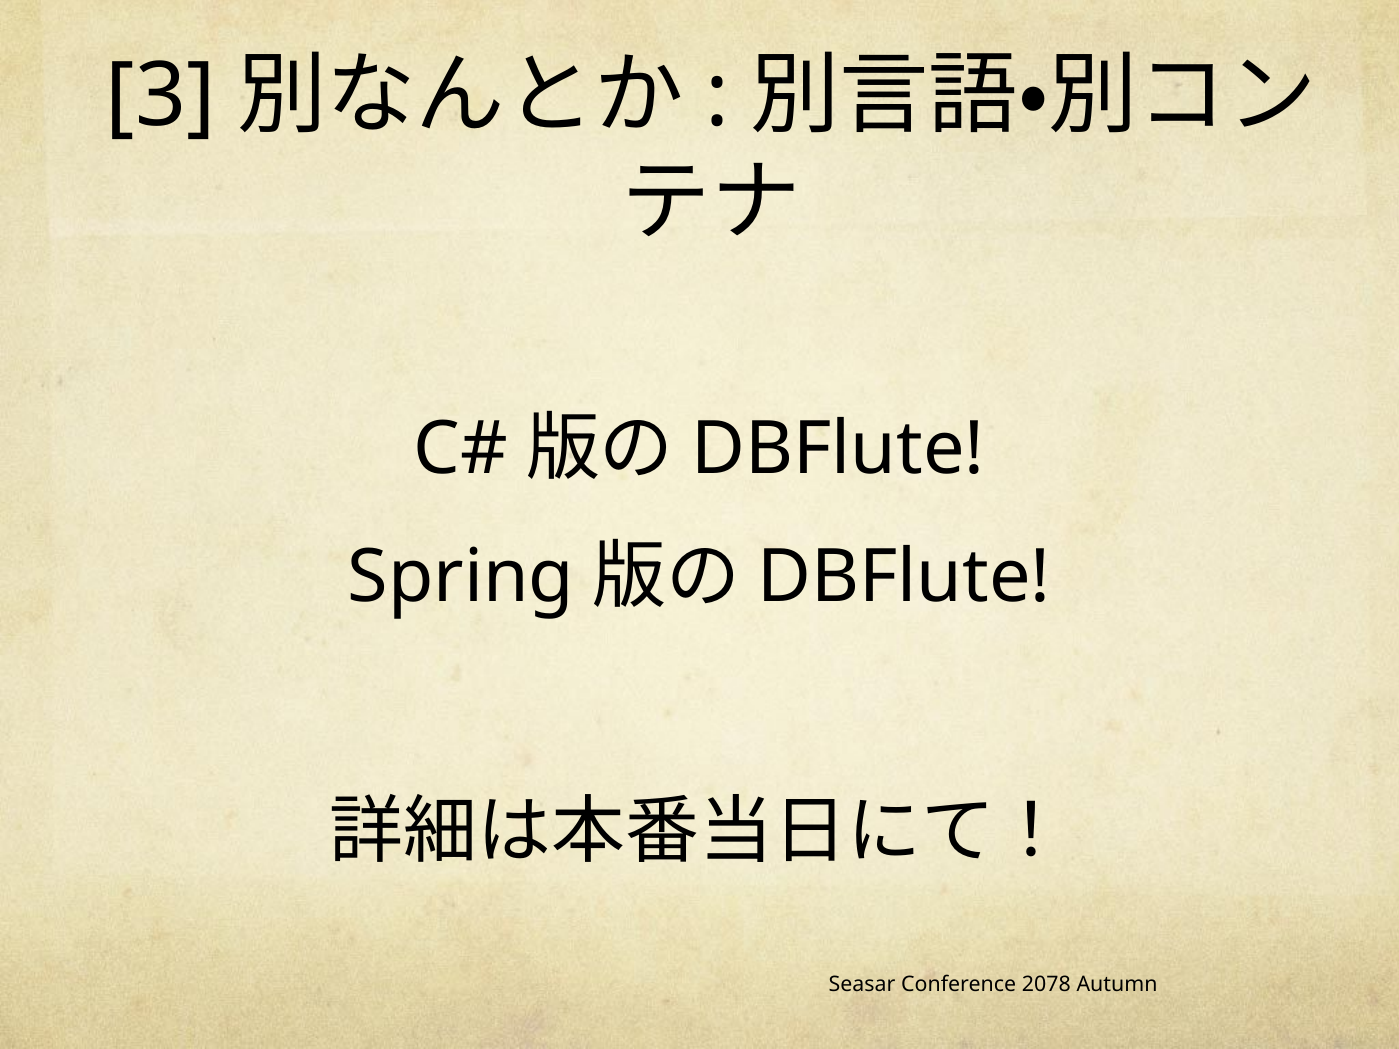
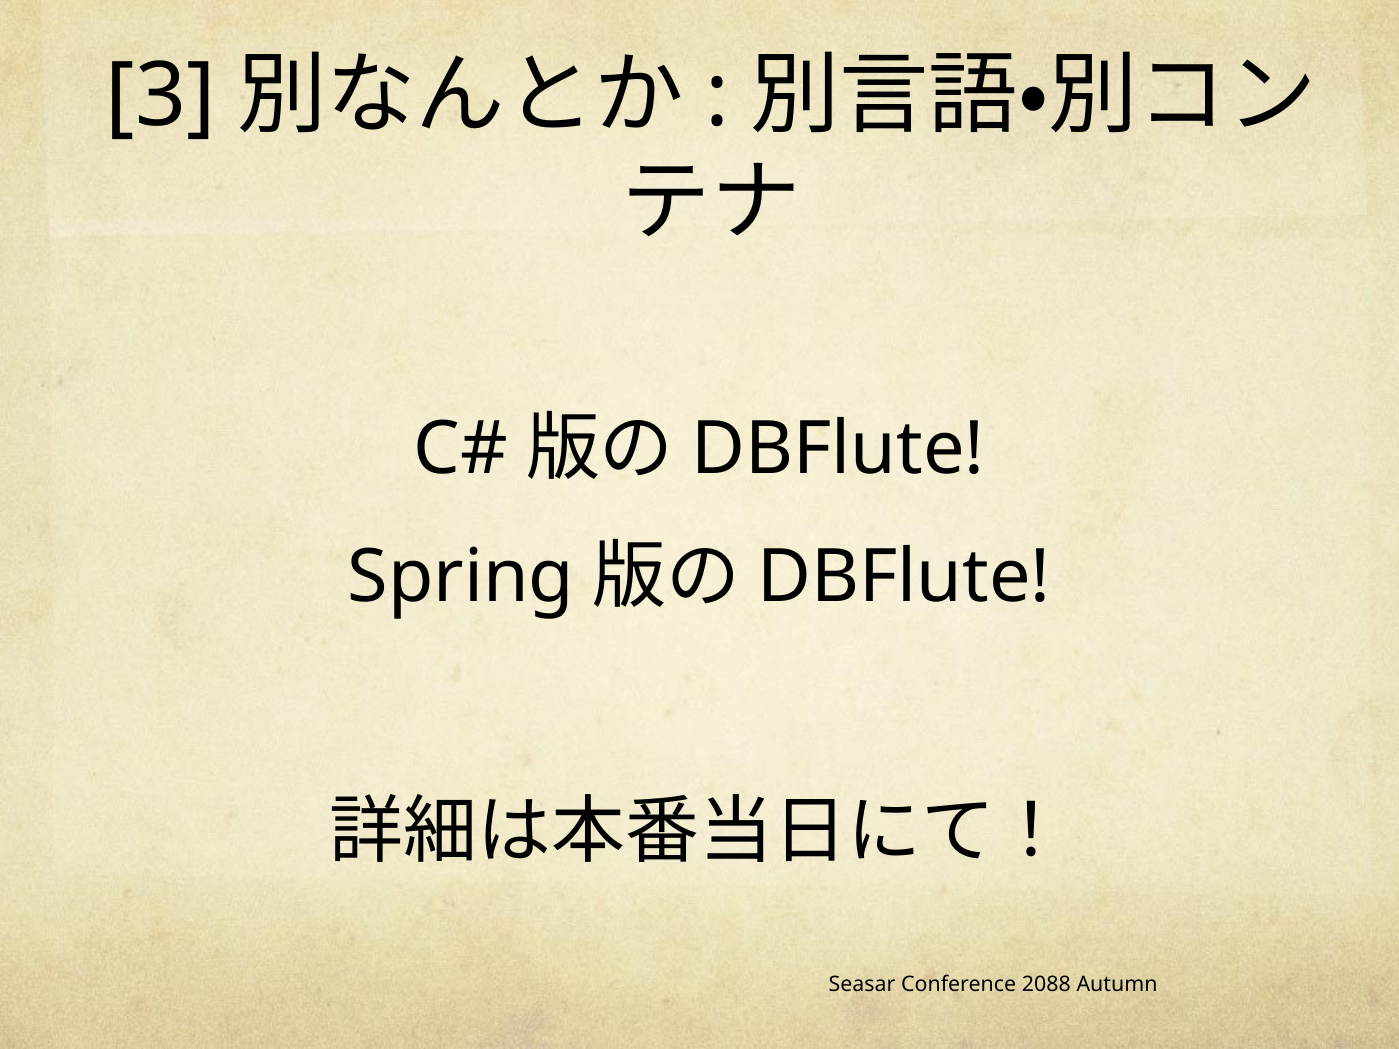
2078: 2078 -> 2088
